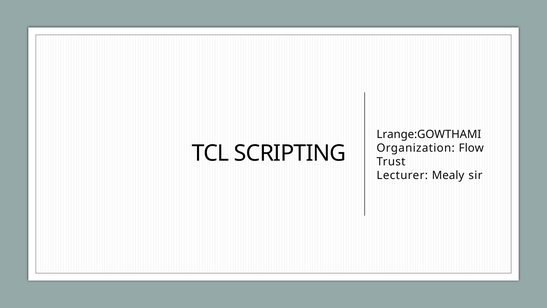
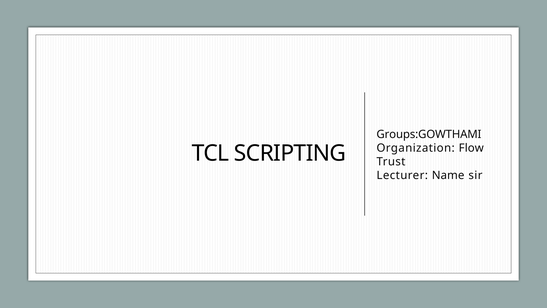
Lrange:GOWTHAMI: Lrange:GOWTHAMI -> Groups:GOWTHAMI
Mealy: Mealy -> Name
